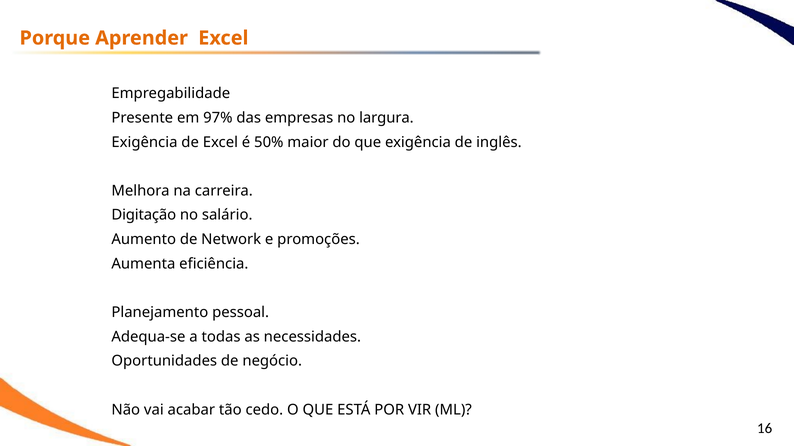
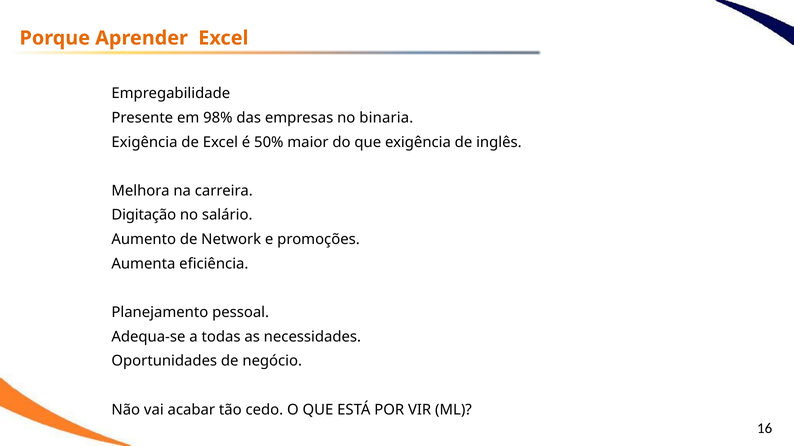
97%: 97% -> 98%
largura: largura -> binaria
